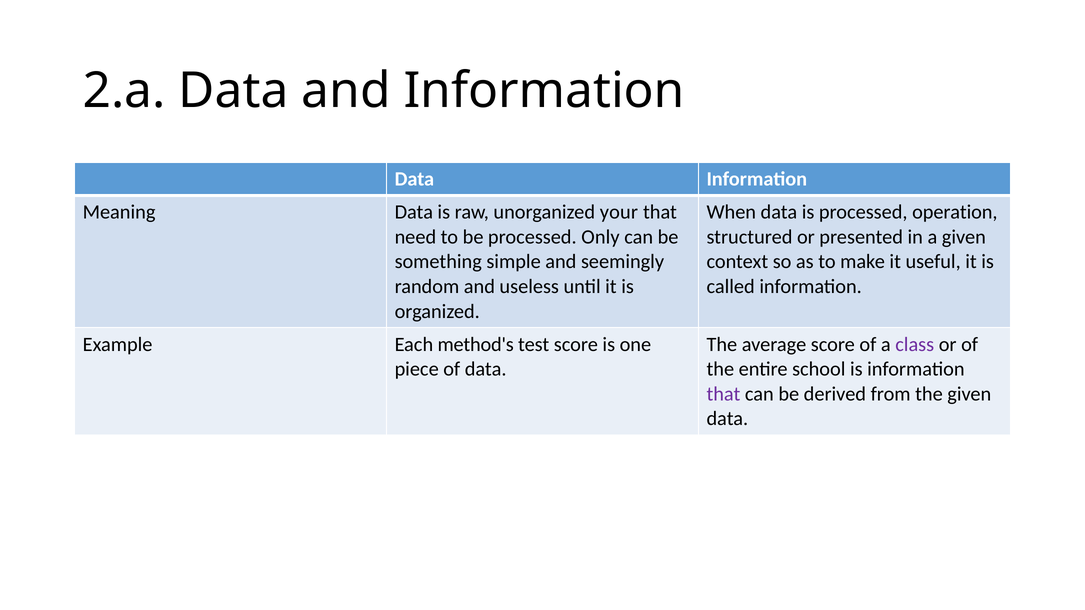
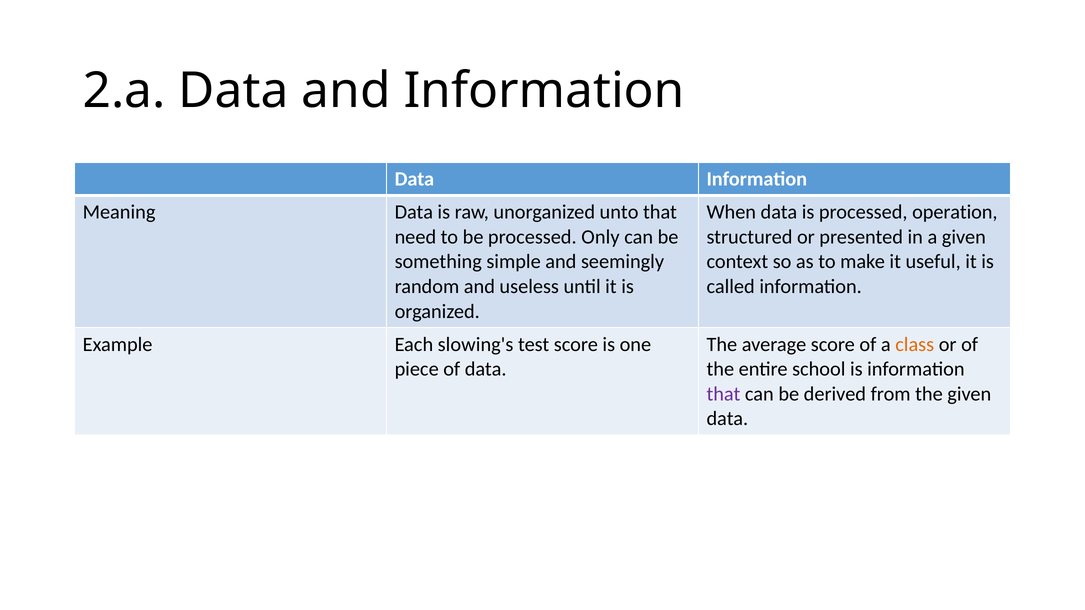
your: your -> unto
method's: method's -> slowing's
class colour: purple -> orange
